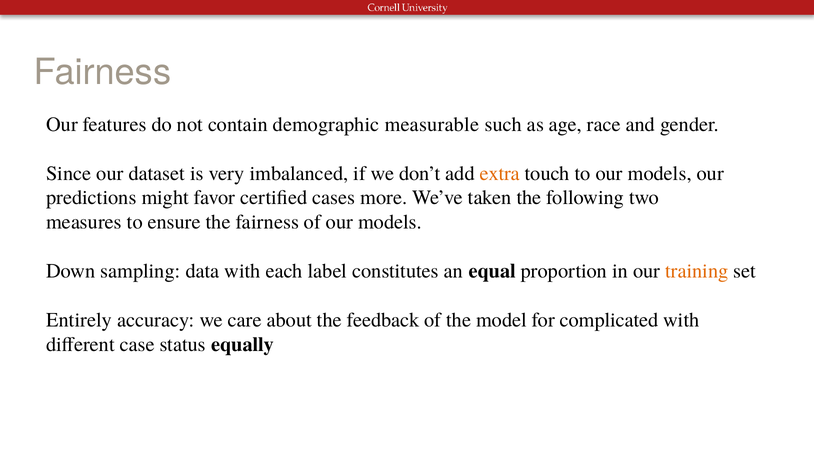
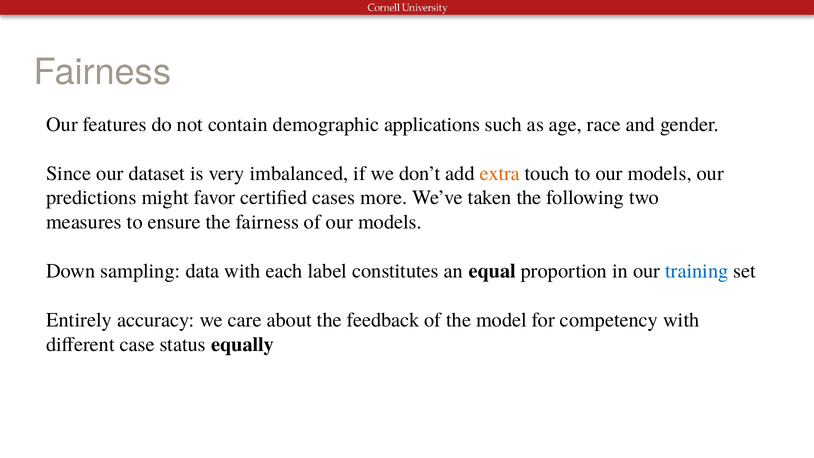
measurable: measurable -> applications
training colour: orange -> blue
complicated: complicated -> competency
